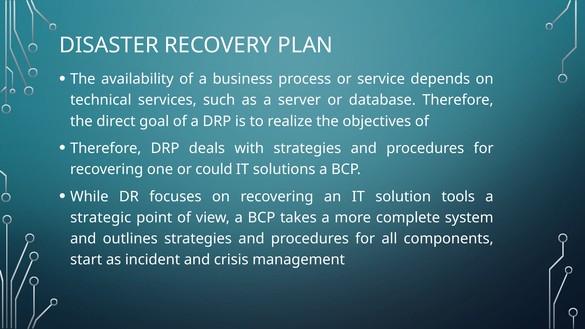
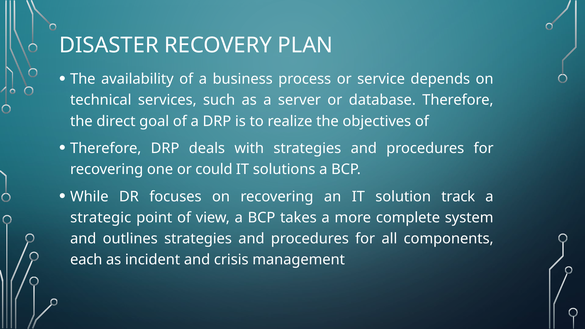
tools: tools -> track
start: start -> each
